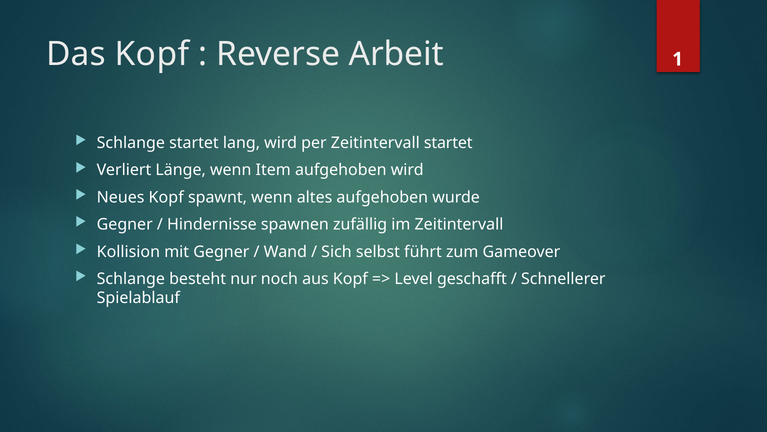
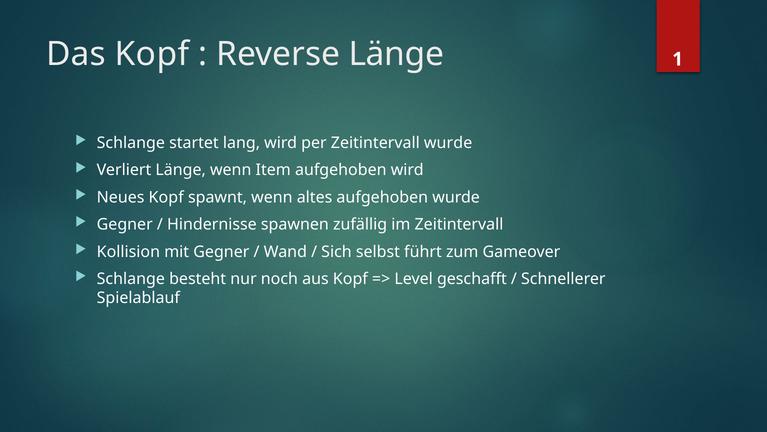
Reverse Arbeit: Arbeit -> Länge
Zeitintervall startet: startet -> wurde
